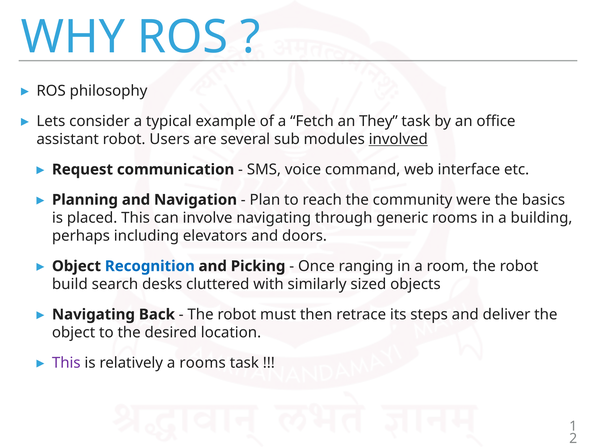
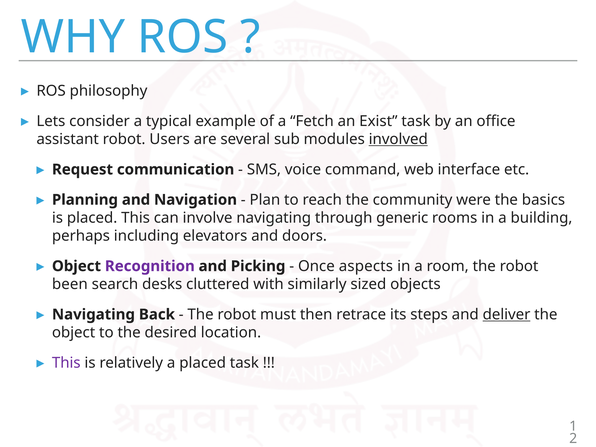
They: They -> Exist
Recognition colour: blue -> purple
ranging: ranging -> aspects
build: build -> been
deliver underline: none -> present
a rooms: rooms -> placed
